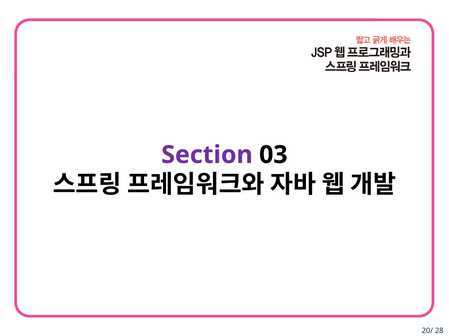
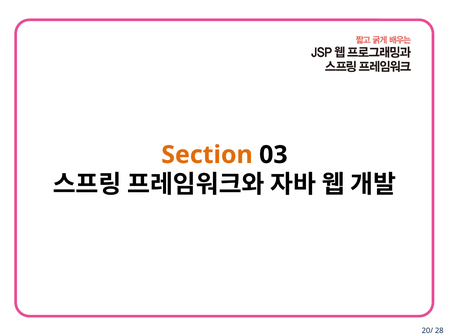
Section colour: purple -> orange
